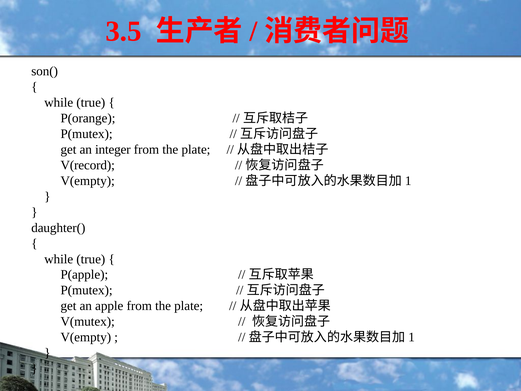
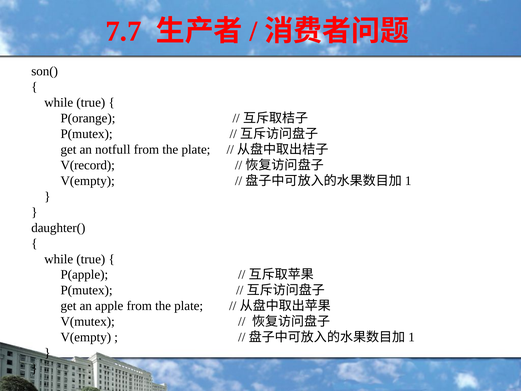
3.5: 3.5 -> 7.7
integer: integer -> notfull
